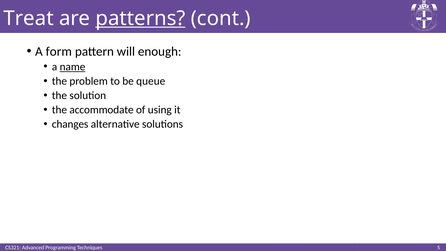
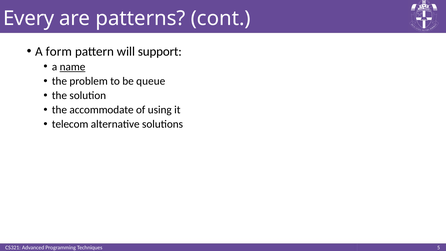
Treat: Treat -> Every
patterns underline: present -> none
enough: enough -> support
changes: changes -> telecom
